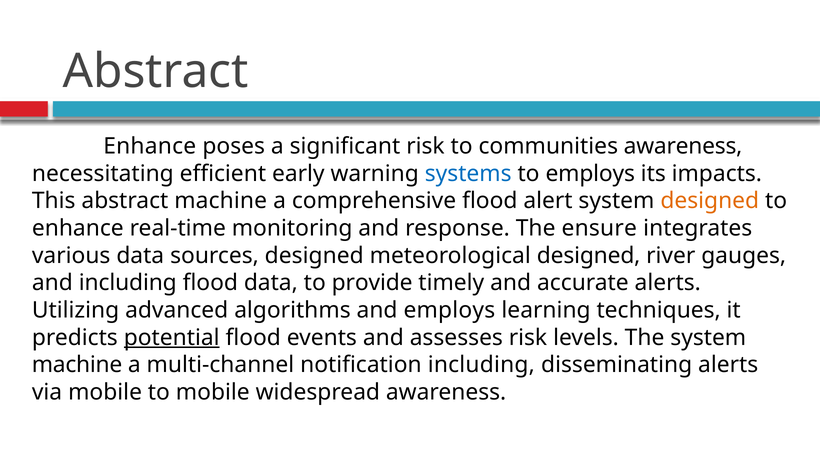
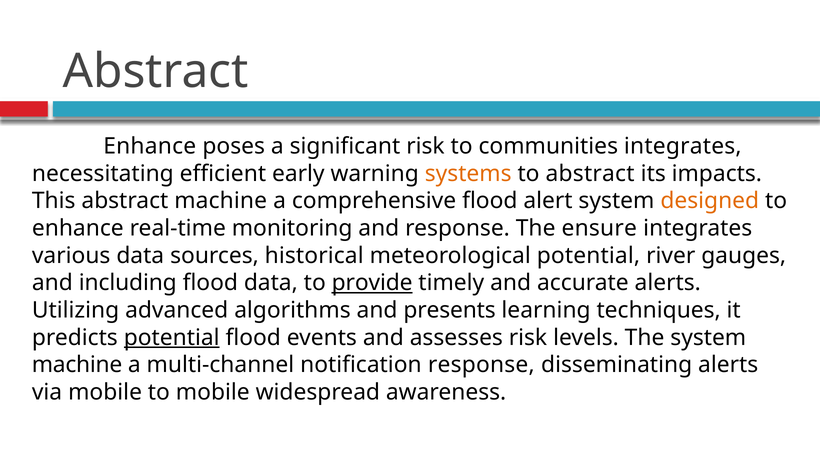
communities awareness: awareness -> integrates
systems colour: blue -> orange
to employs: employs -> abstract
sources designed: designed -> historical
meteorological designed: designed -> potential
provide underline: none -> present
and employs: employs -> presents
notification including: including -> response
